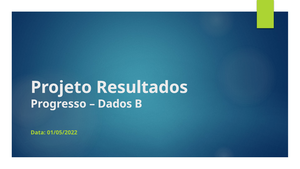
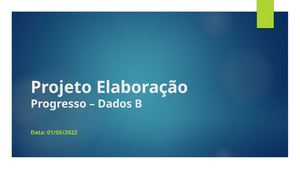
Resultados: Resultados -> Elaboração
